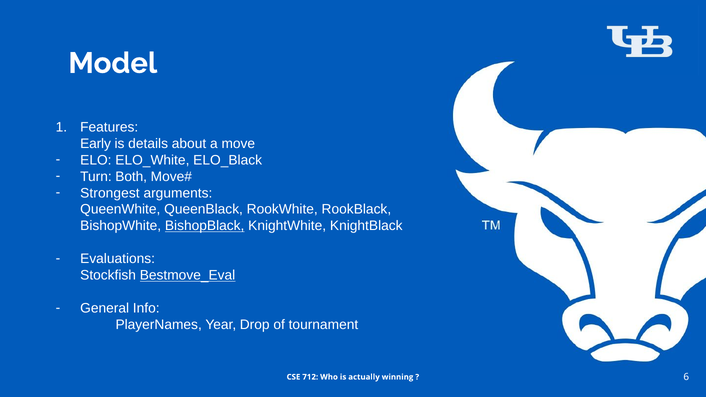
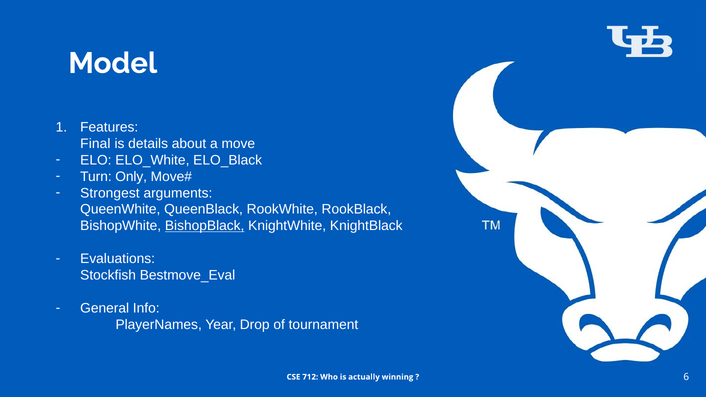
Early: Early -> Final
Both: Both -> Only
Bestmove_Eval underline: present -> none
